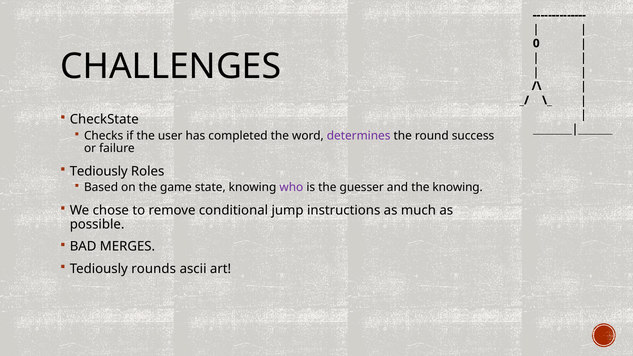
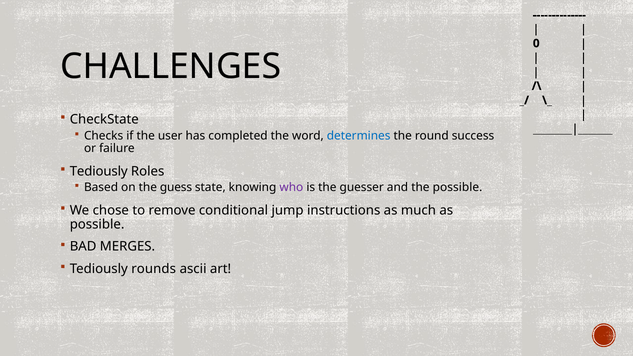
determines colour: purple -> blue
game: game -> guess
the knowing: knowing -> possible
